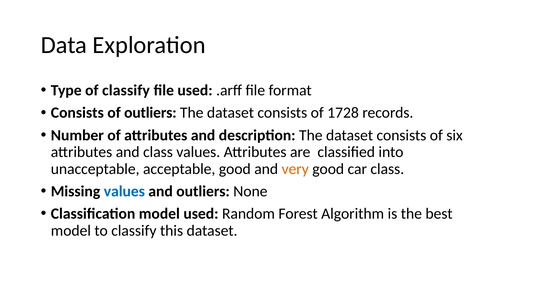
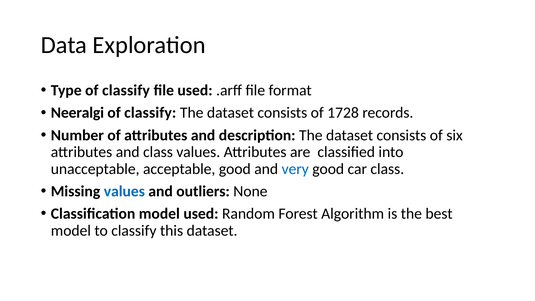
Consists at (77, 113): Consists -> Neeralgi
outliers at (150, 113): outliers -> classify
very colour: orange -> blue
